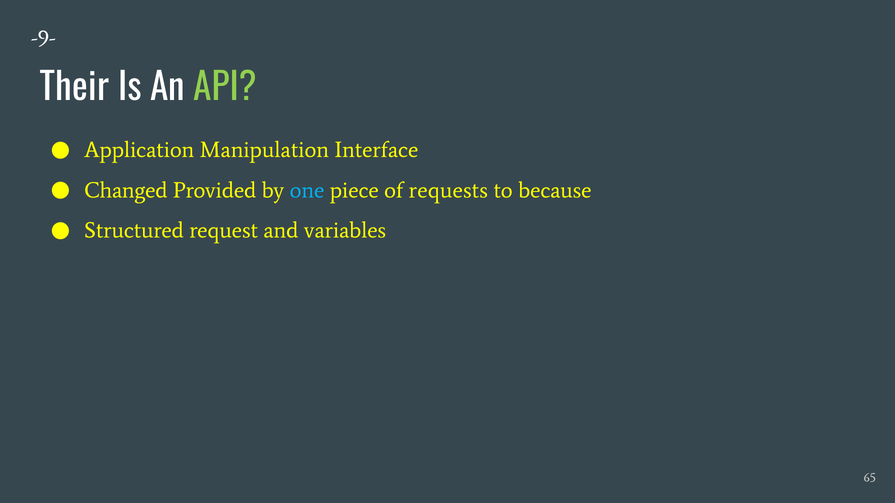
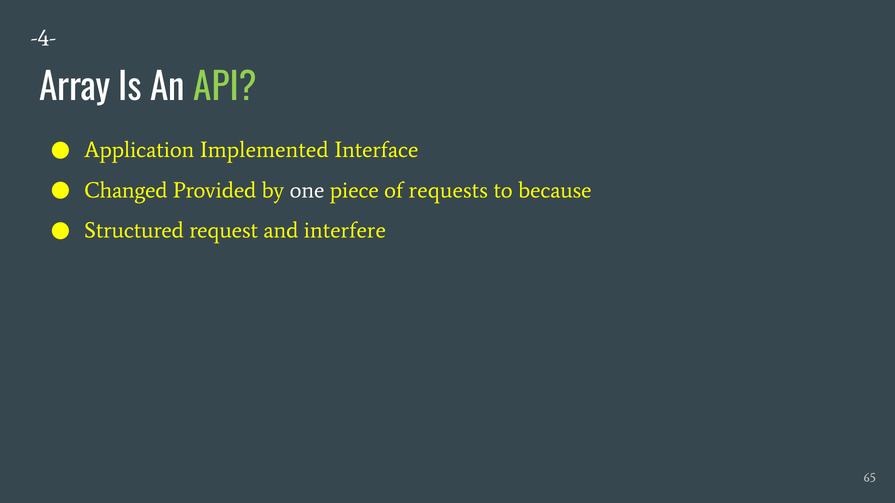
-9-: -9- -> -4-
Their: Their -> Array
Manipulation: Manipulation -> Implemented
one colour: light blue -> white
variables: variables -> interfere
